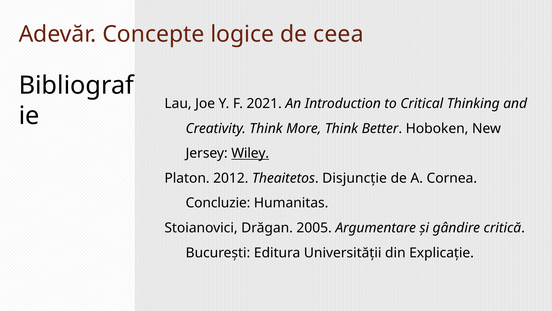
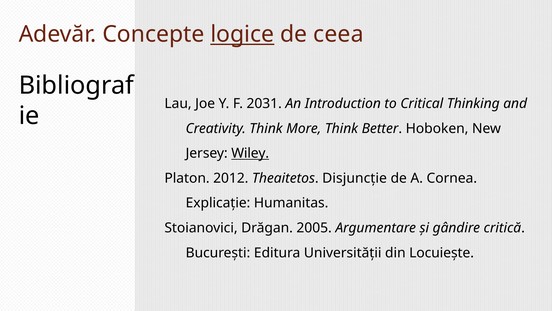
logice underline: none -> present
2021: 2021 -> 2031
Concluzie: Concluzie -> Explicație
Explicație: Explicație -> Locuiește
